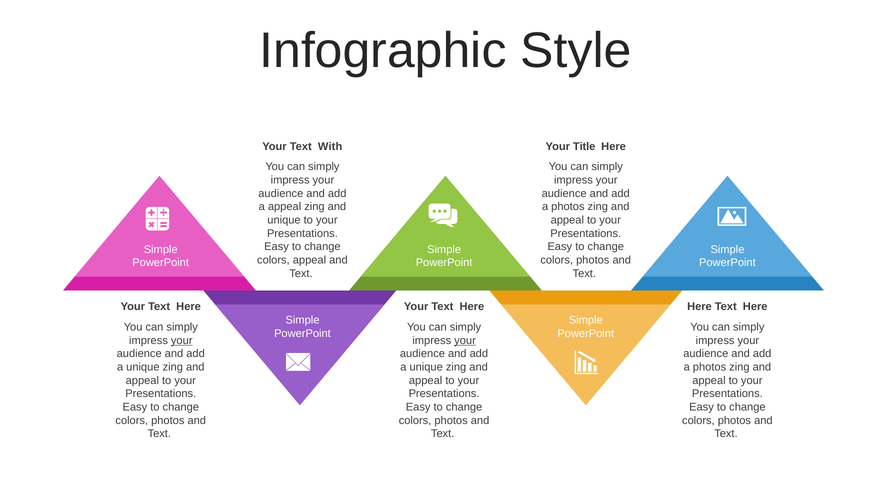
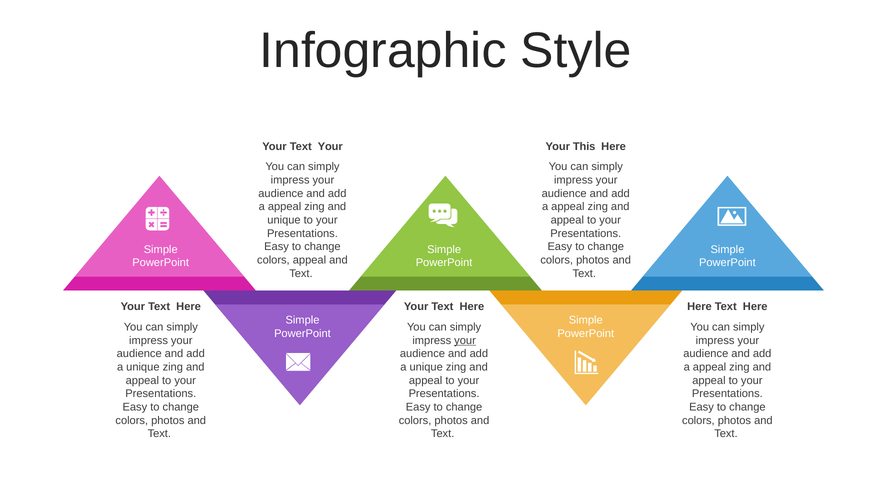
Your Text With: With -> Your
Title: Title -> This
photos at (568, 207): photos -> appeal
your at (182, 340) underline: present -> none
photos at (710, 367): photos -> appeal
